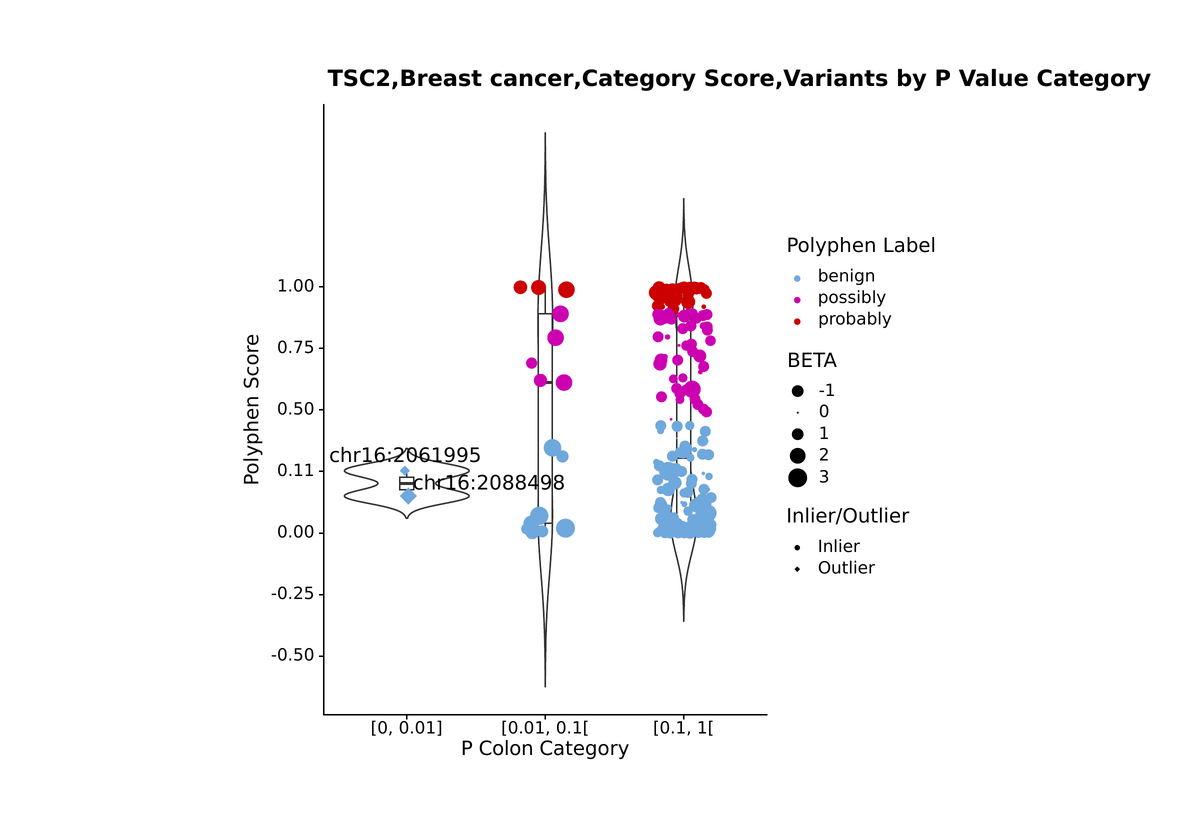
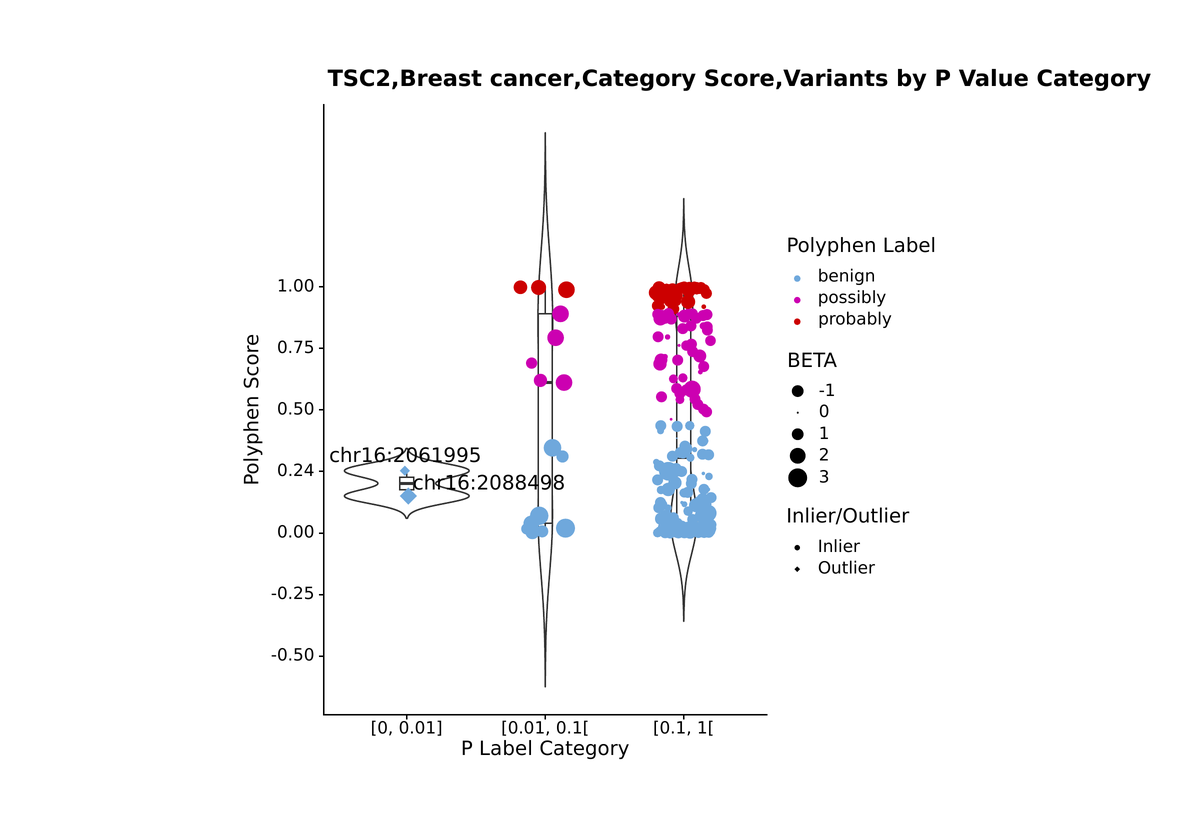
0.11: 0.11 -> 0.24
P Colon: Colon -> Label
